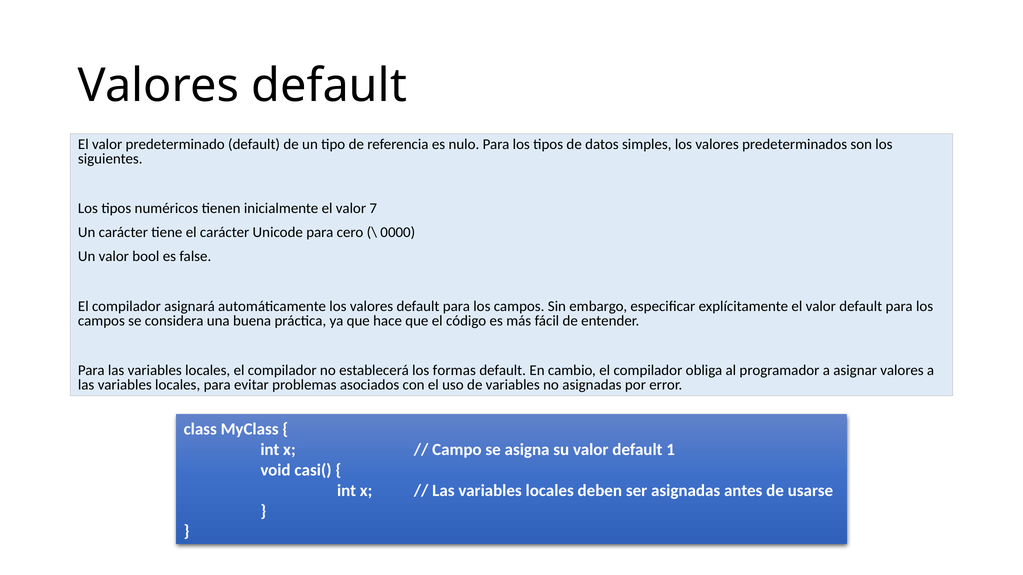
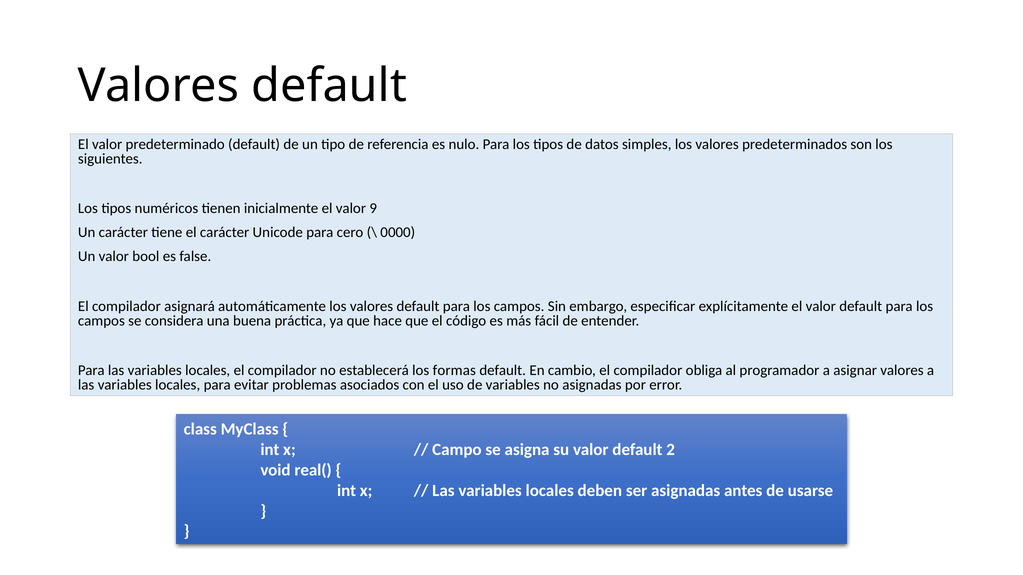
7: 7 -> 9
1: 1 -> 2
casi(: casi( -> real(
